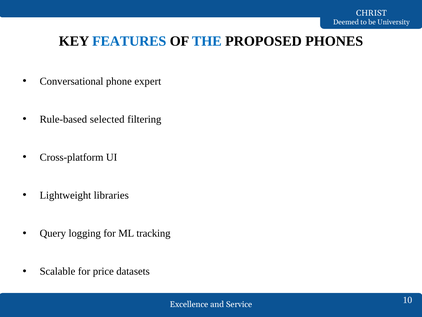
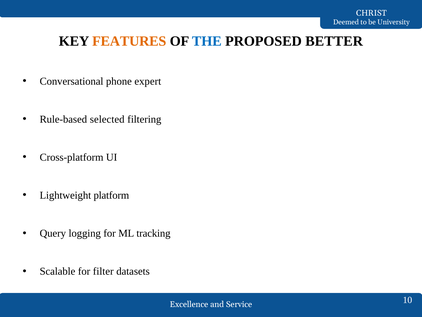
FEATURES colour: blue -> orange
PHONES: PHONES -> BETTER
libraries: libraries -> platform
price: price -> filter
